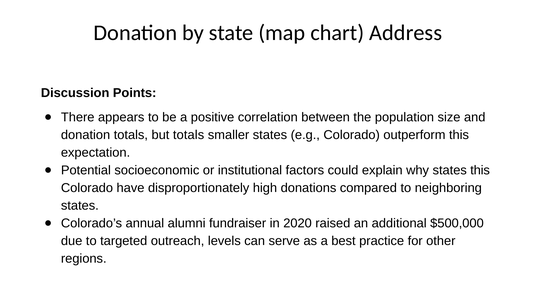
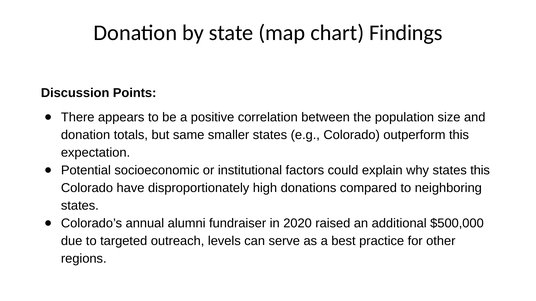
Address: Address -> Findings
but totals: totals -> same
